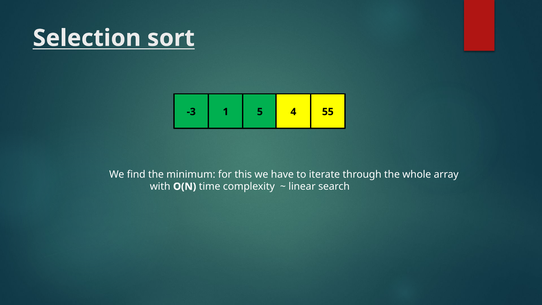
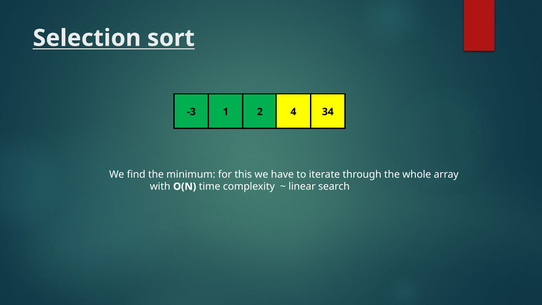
5: 5 -> 2
55: 55 -> 34
